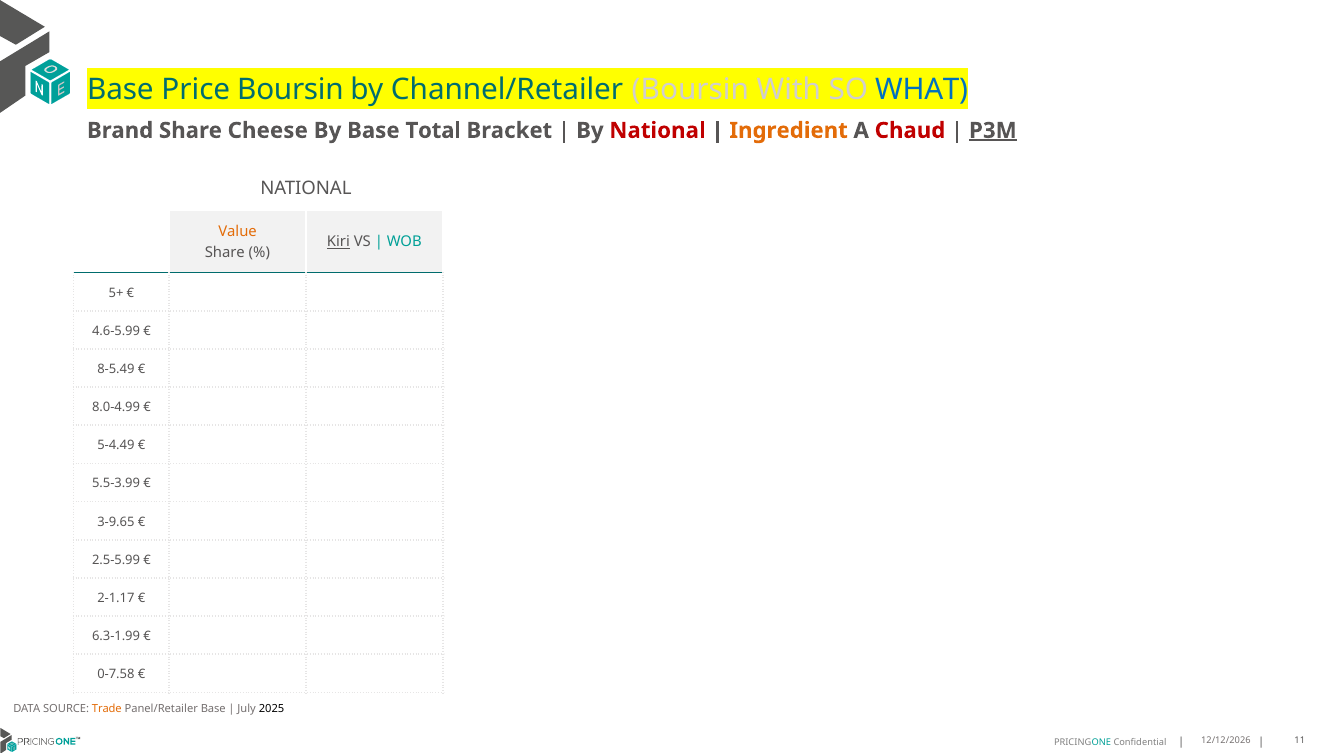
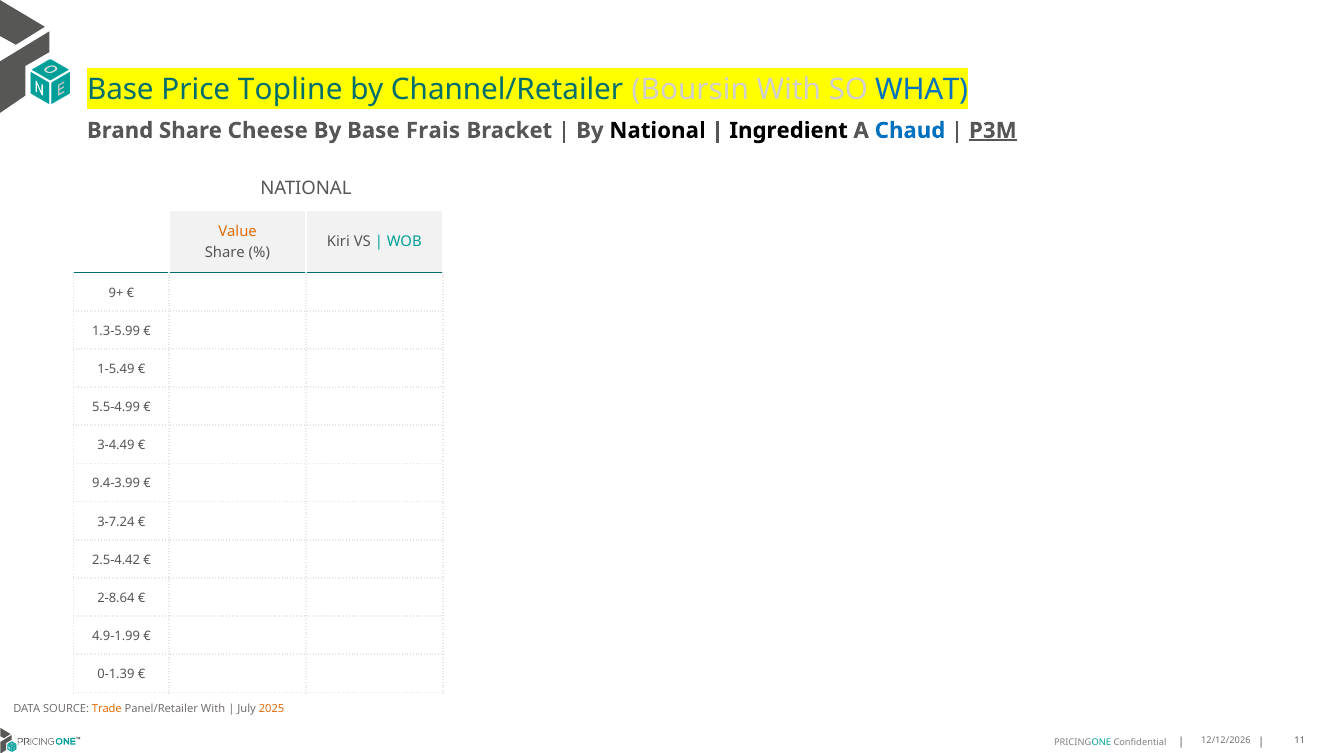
Price Boursin: Boursin -> Topline
Total: Total -> Frais
National at (657, 130) colour: red -> black
Ingredient colour: orange -> black
Chaud colour: red -> blue
Kiri underline: present -> none
5+: 5+ -> 9+
4.6-5.99: 4.6-5.99 -> 1.3-5.99
8-5.49: 8-5.49 -> 1-5.49
8.0-4.99: 8.0-4.99 -> 5.5-4.99
5-4.49: 5-4.49 -> 3-4.49
5.5-3.99: 5.5-3.99 -> 9.4-3.99
3-9.65: 3-9.65 -> 3-7.24
2.5-5.99: 2.5-5.99 -> 2.5-4.42
2-1.17: 2-1.17 -> 2-8.64
6.3-1.99: 6.3-1.99 -> 4.9-1.99
0-7.58: 0-7.58 -> 0-1.39
Panel/Retailer Base: Base -> With
2025 colour: black -> orange
